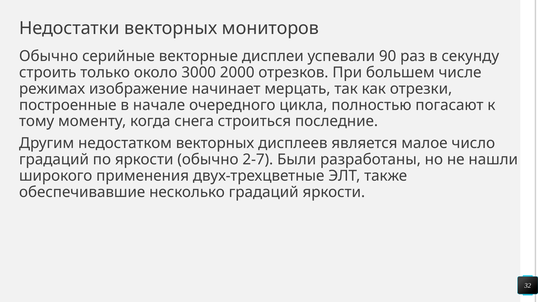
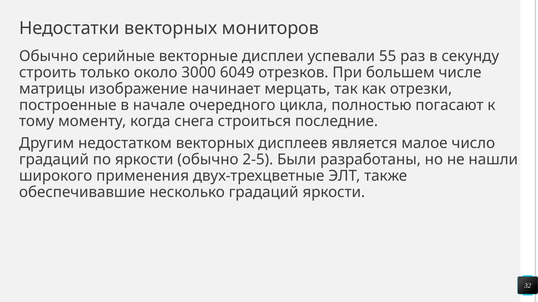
90: 90 -> 55
2000: 2000 -> 6049
режимах: режимах -> матрицы
2-7: 2-7 -> 2-5
